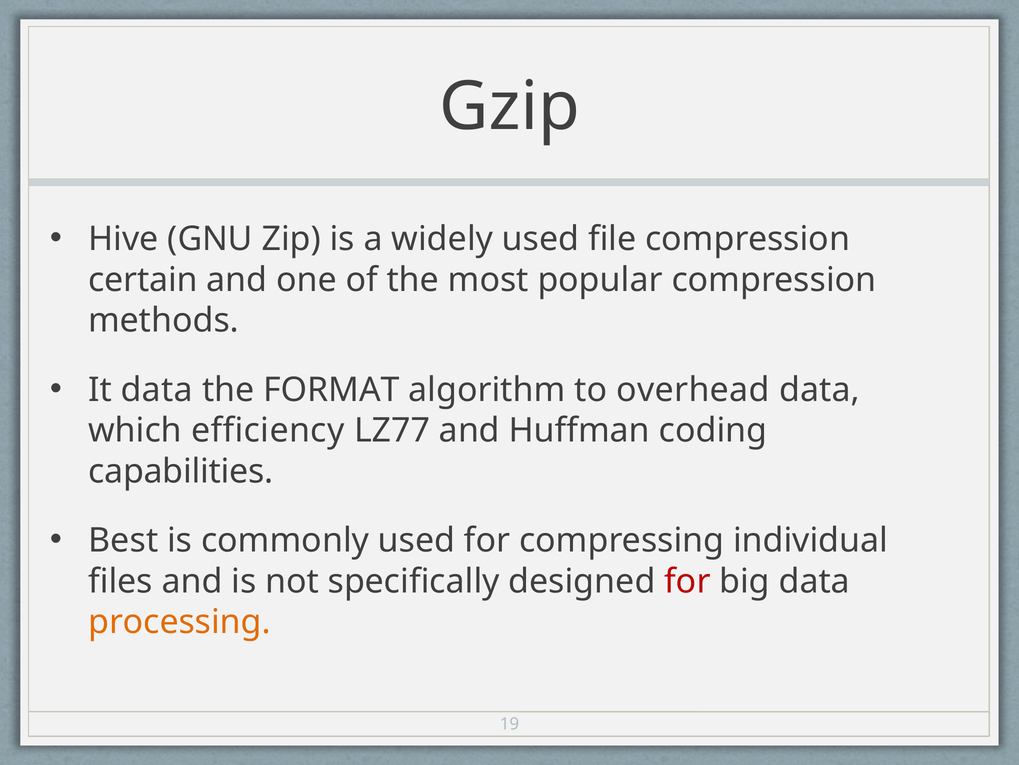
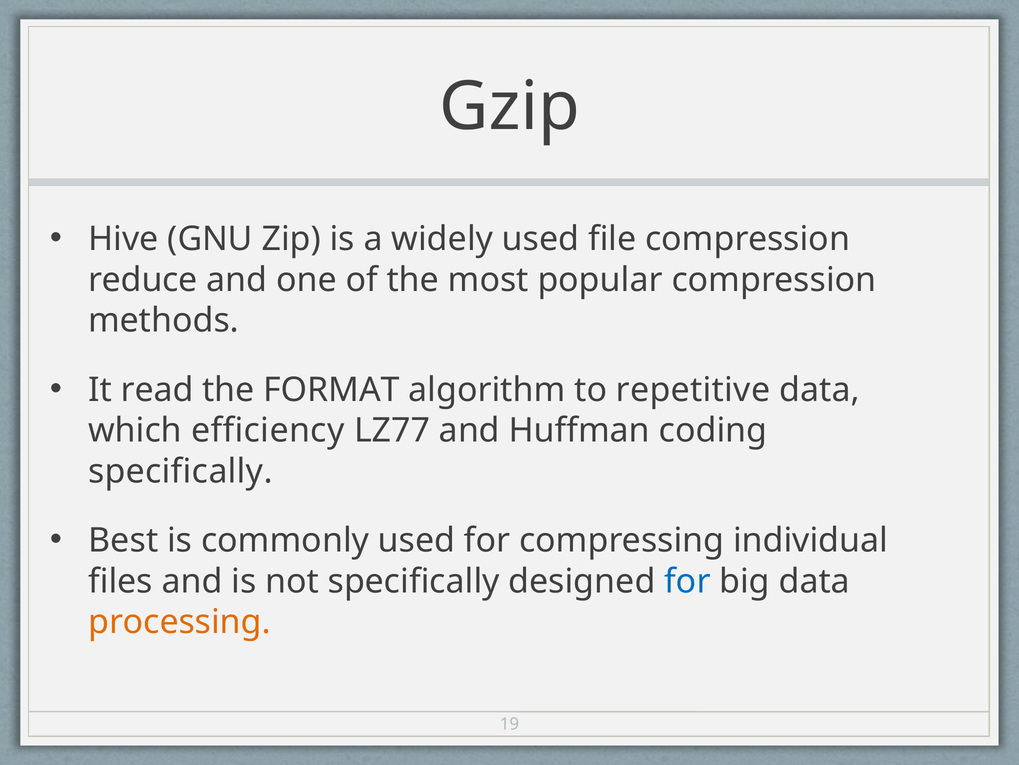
certain: certain -> reduce
It data: data -> read
overhead: overhead -> repetitive
capabilities at (181, 471): capabilities -> specifically
for at (687, 581) colour: red -> blue
